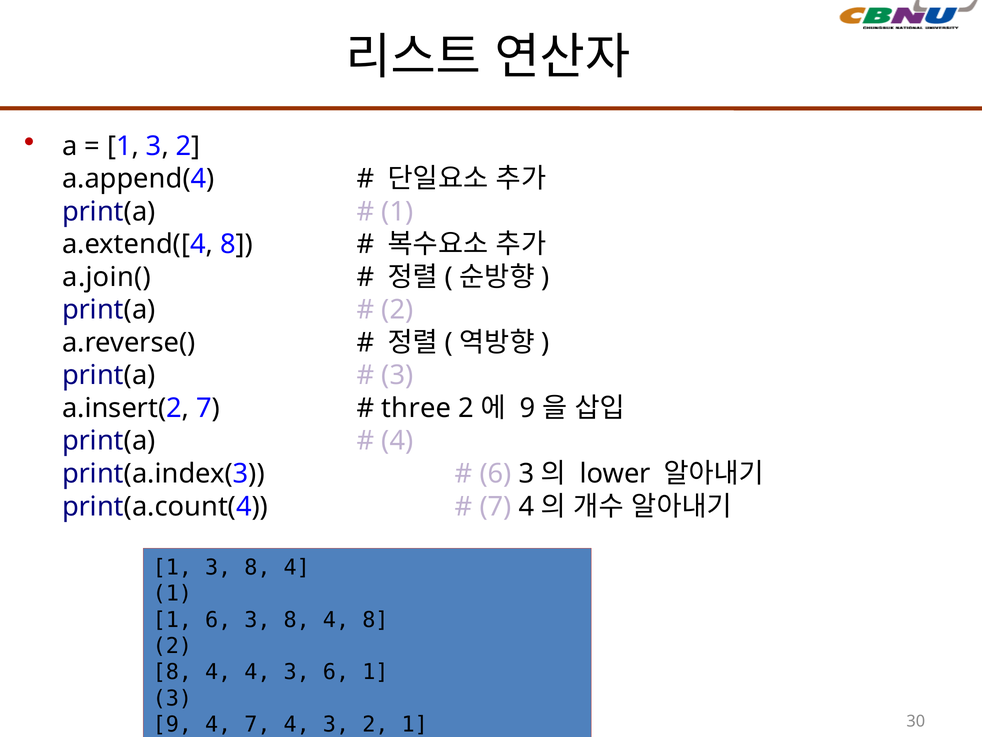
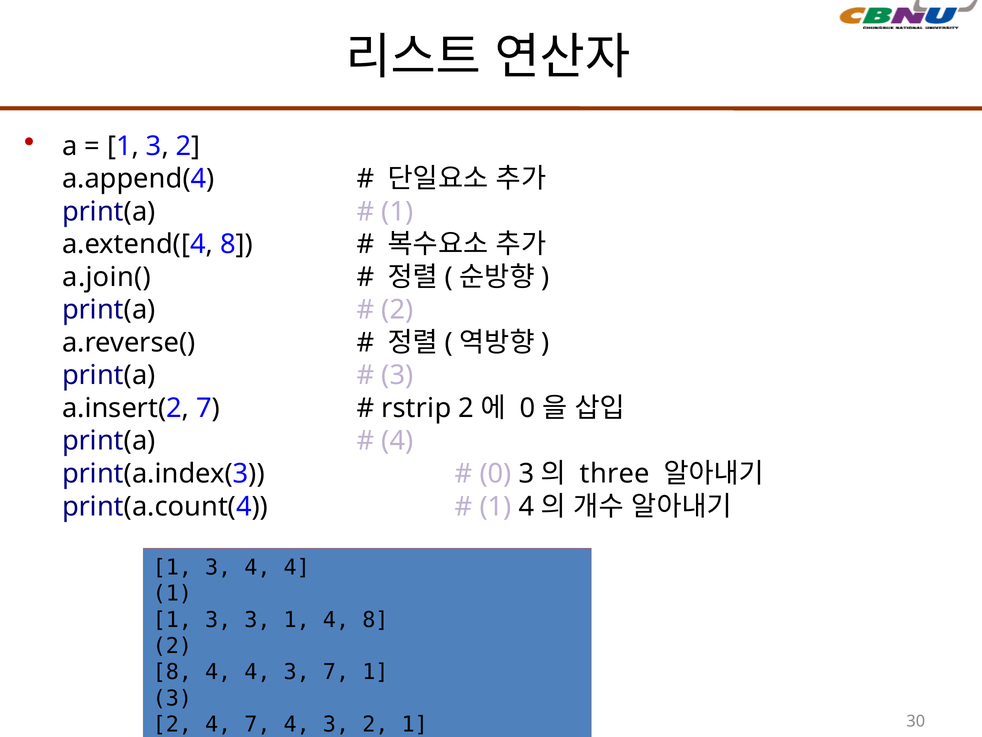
three: three -> rstrip
9 at (528, 408): 9 -> 0
6 at (495, 473): 6 -> 0
lower: lower -> three
7 at (495, 506): 7 -> 1
1 3 8: 8 -> 4
6 at (218, 619): 6 -> 3
8 at (297, 619): 8 -> 1
3 6: 6 -> 7
9 at (172, 724): 9 -> 2
